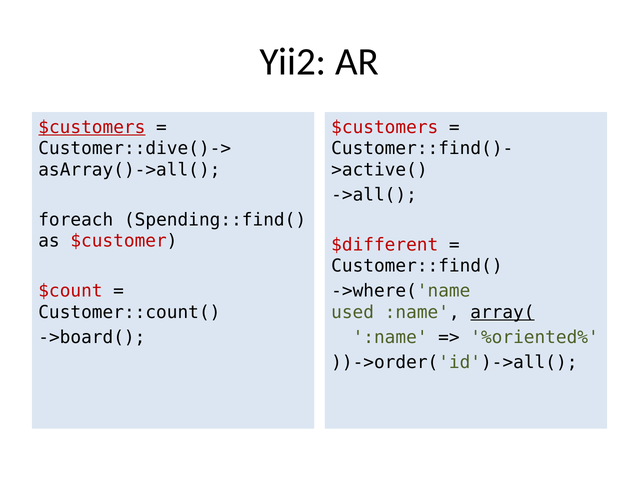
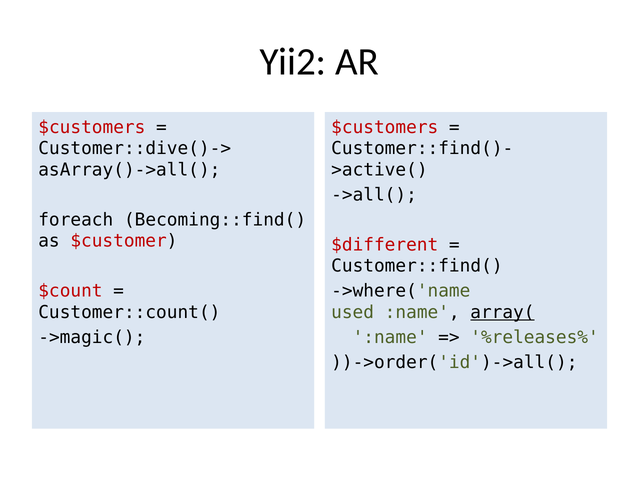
$customers at (92, 127) underline: present -> none
Spending::find(: Spending::find( -> Becoming::find(
->board(: ->board( -> ->magic(
%oriented%: %oriented% -> %releases%
